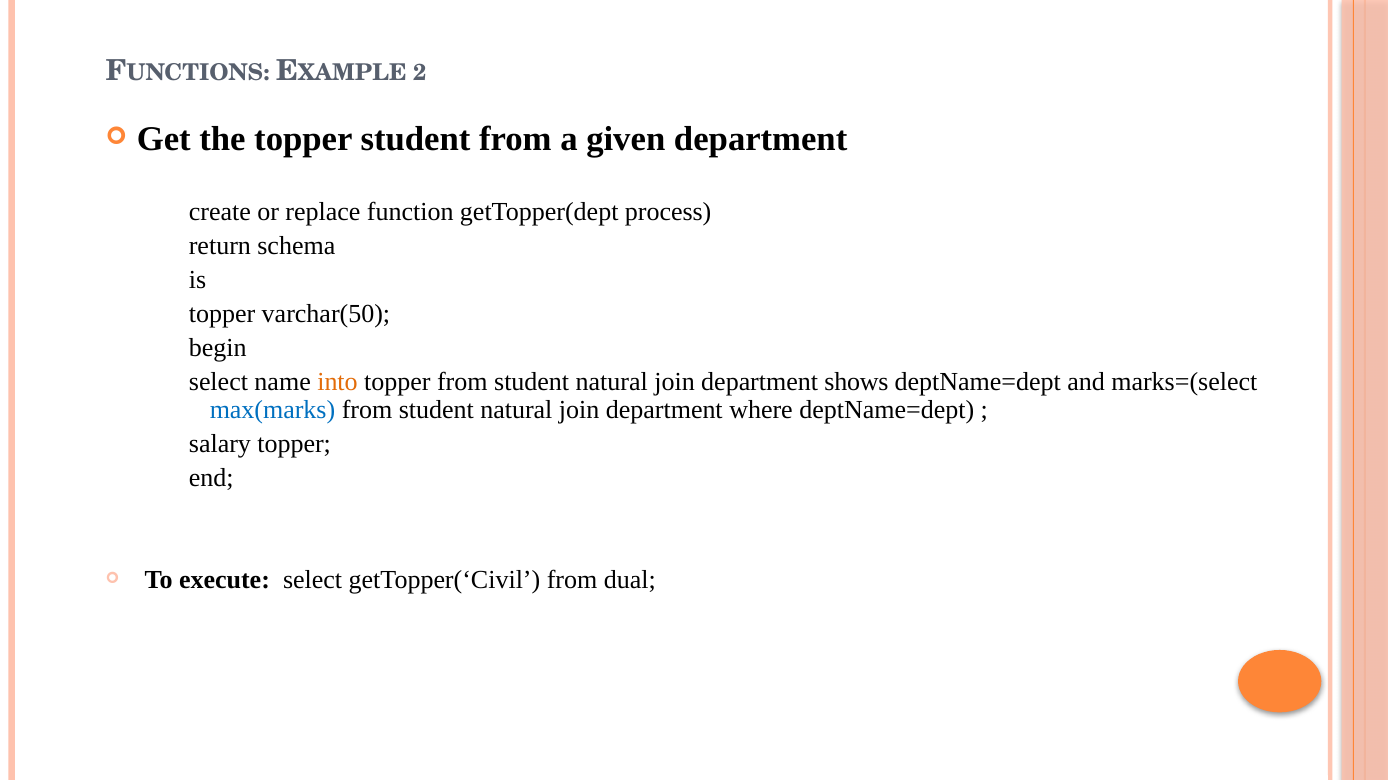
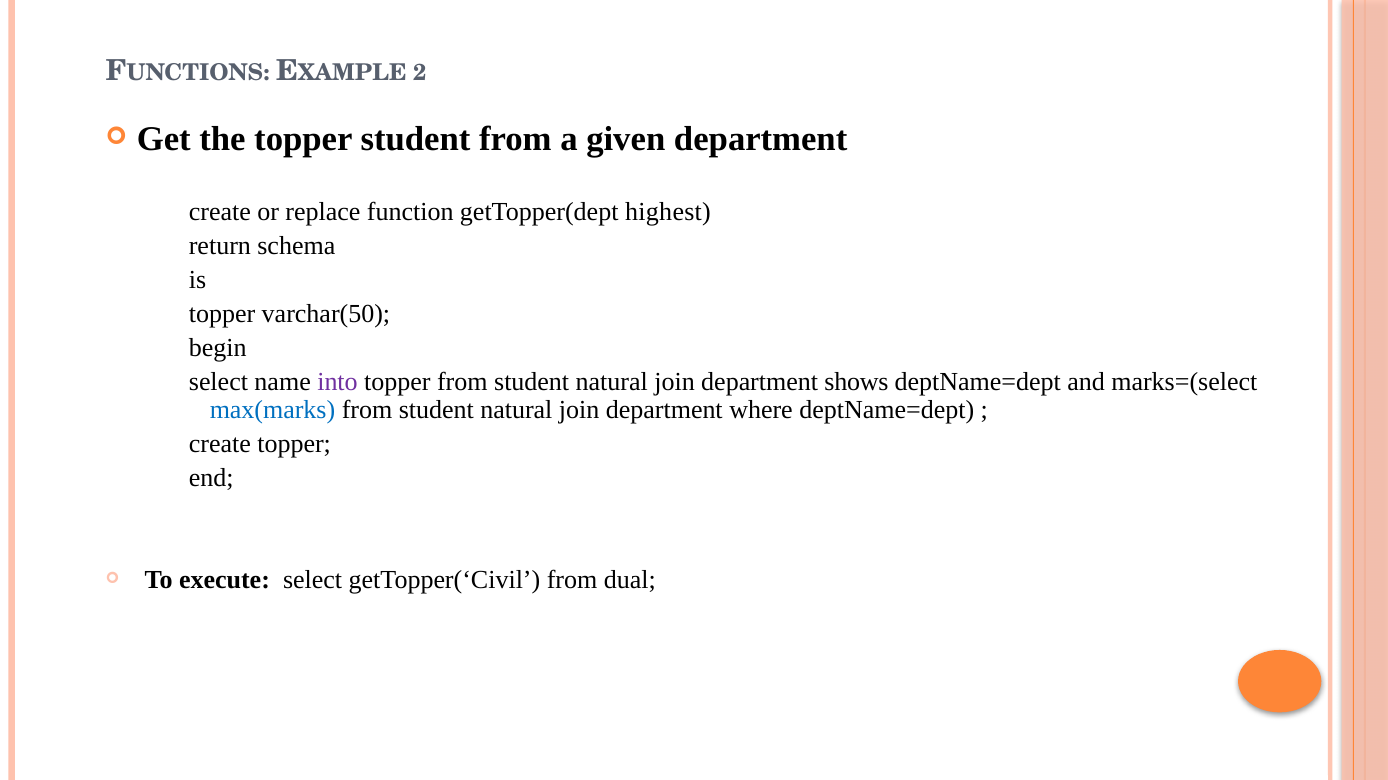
process: process -> highest
into colour: orange -> purple
salary at (220, 445): salary -> create
